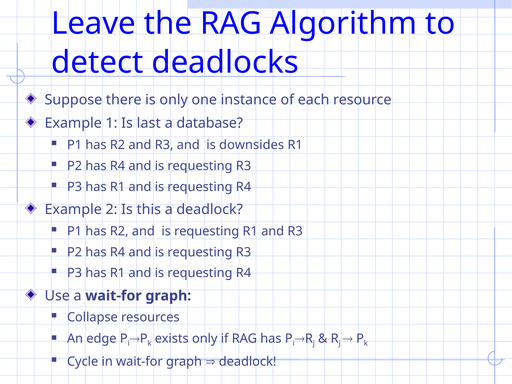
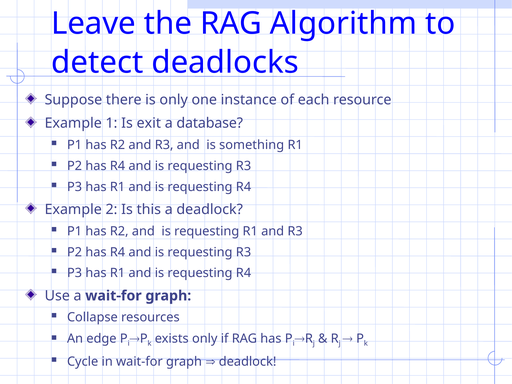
last: last -> exit
downsides: downsides -> something
